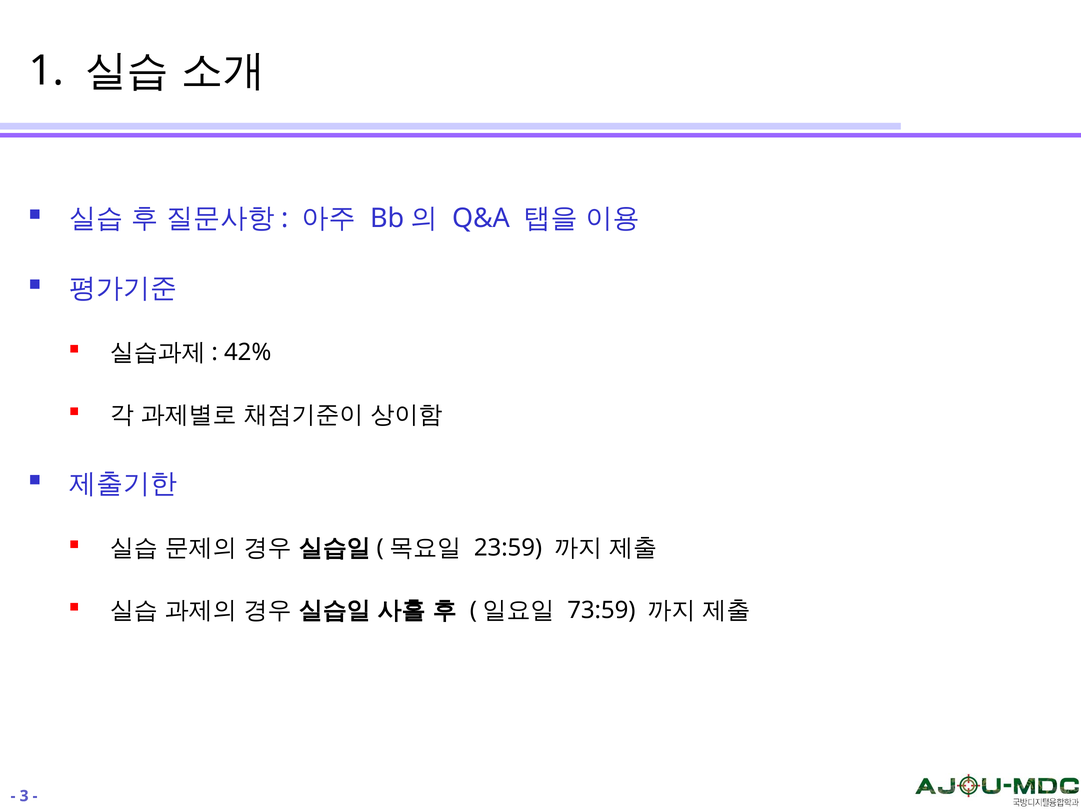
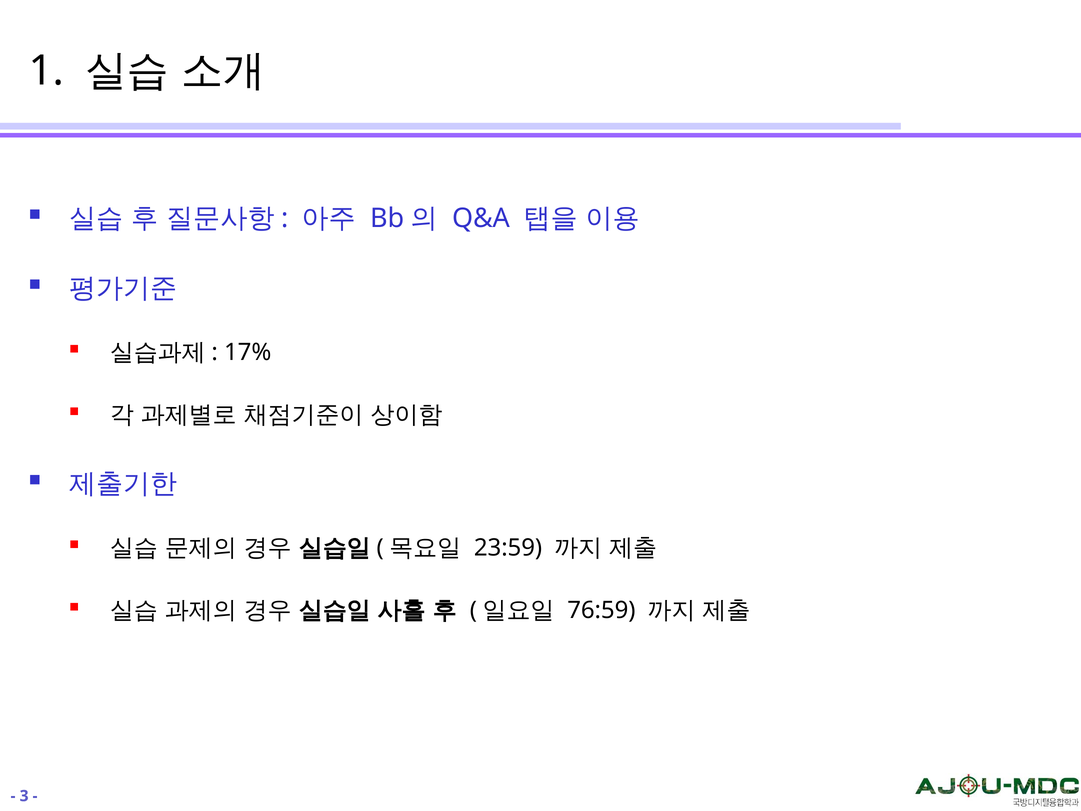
42%: 42% -> 17%
73:59: 73:59 -> 76:59
